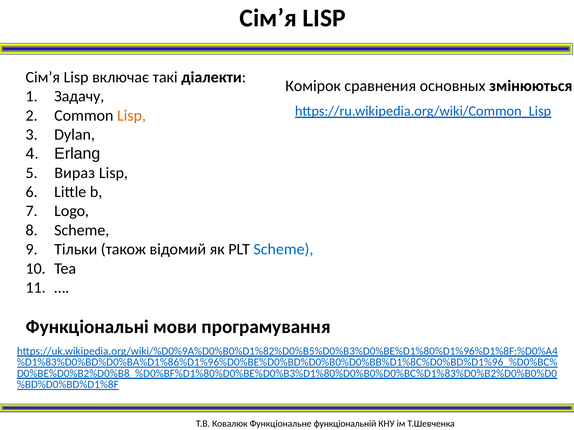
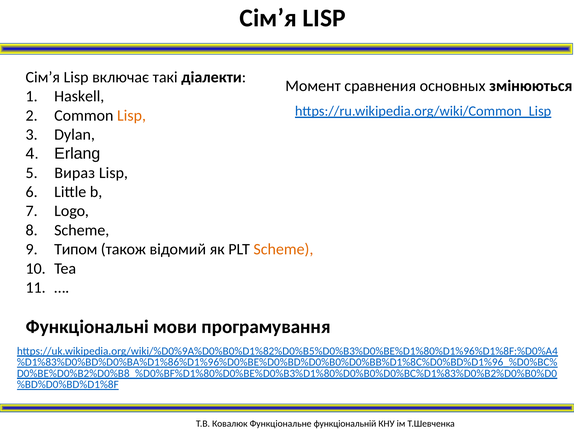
Комірок: Комірок -> Момент
Задачу: Задачу -> Haskell
Тільки: Тільки -> Типом
Scheme at (283, 250) colour: blue -> orange
